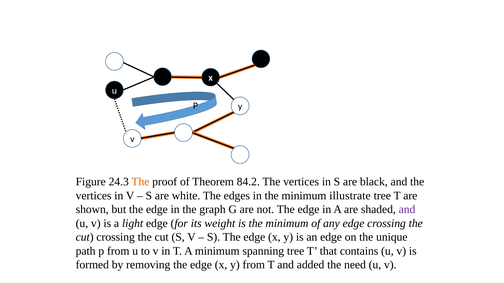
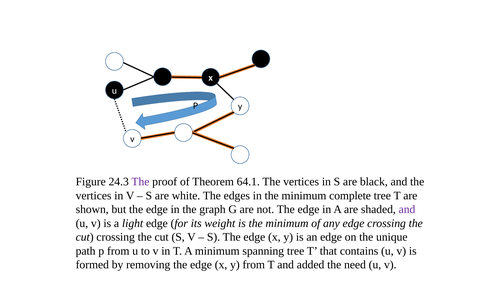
The at (140, 182) colour: orange -> purple
84.2: 84.2 -> 64.1
illustrate: illustrate -> complete
